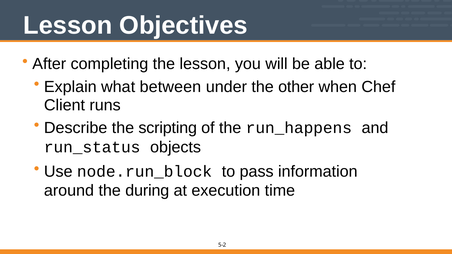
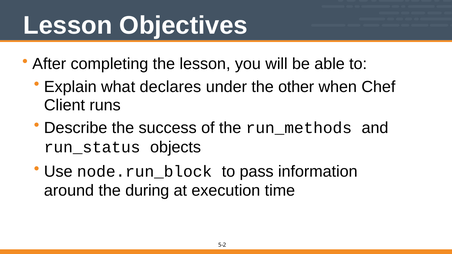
between: between -> declares
scripting: scripting -> success
run_happens: run_happens -> run_methods
